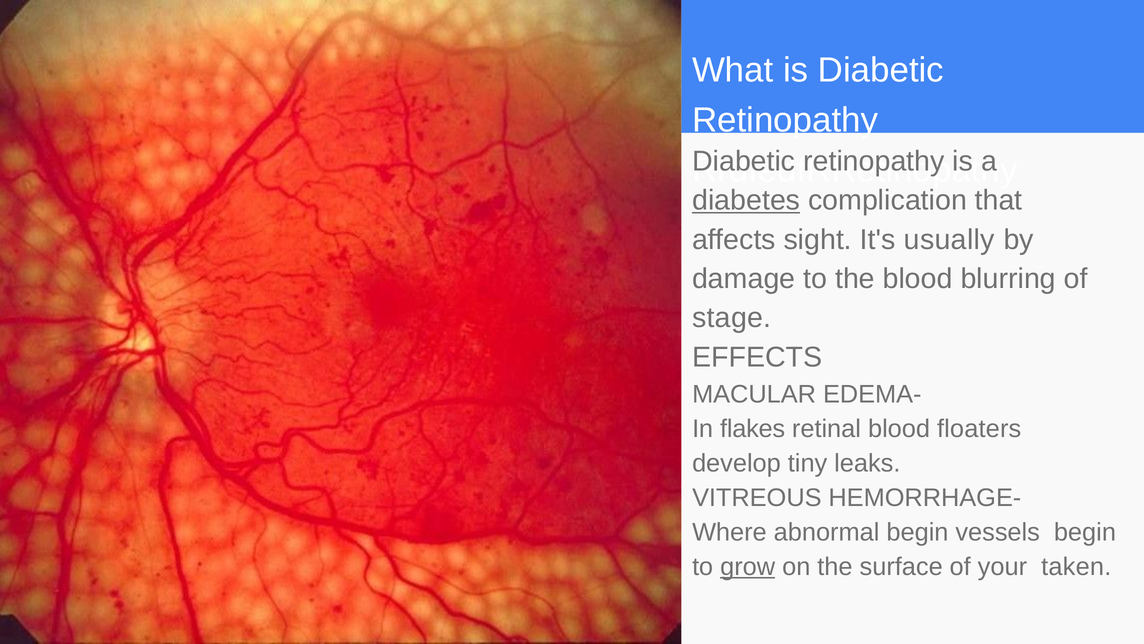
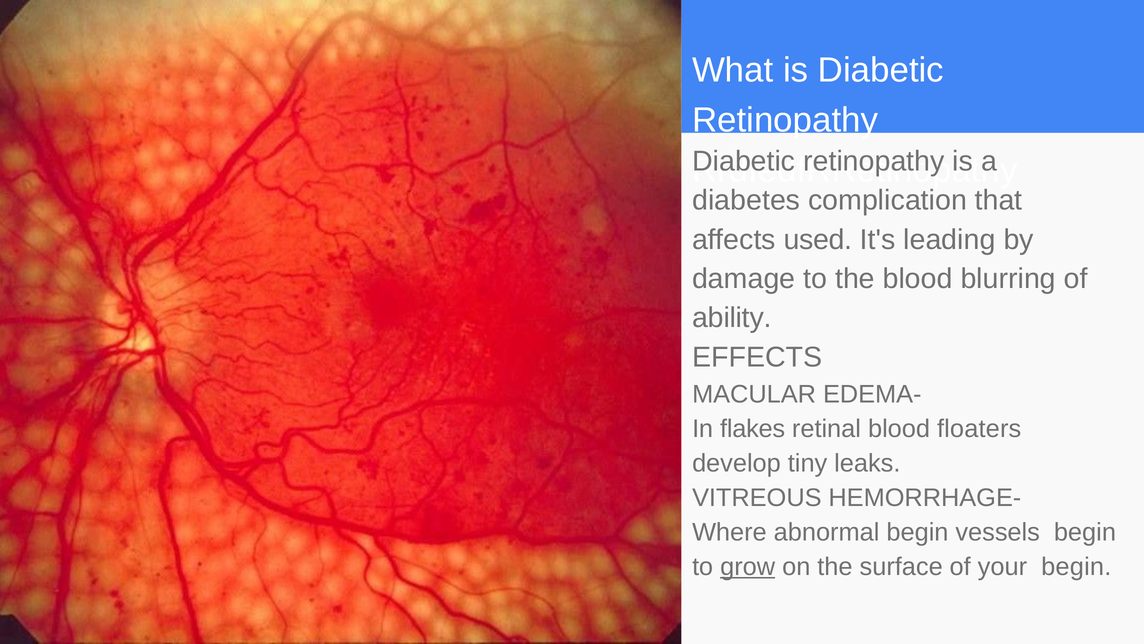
diabetes underline: present -> none
sight: sight -> used
usually: usually -> leading
stage: stage -> ability
your taken: taken -> begin
